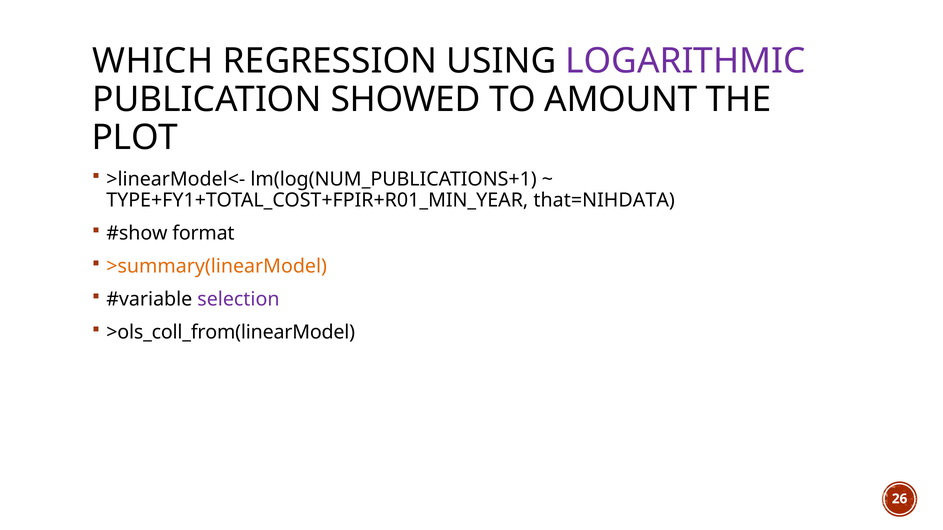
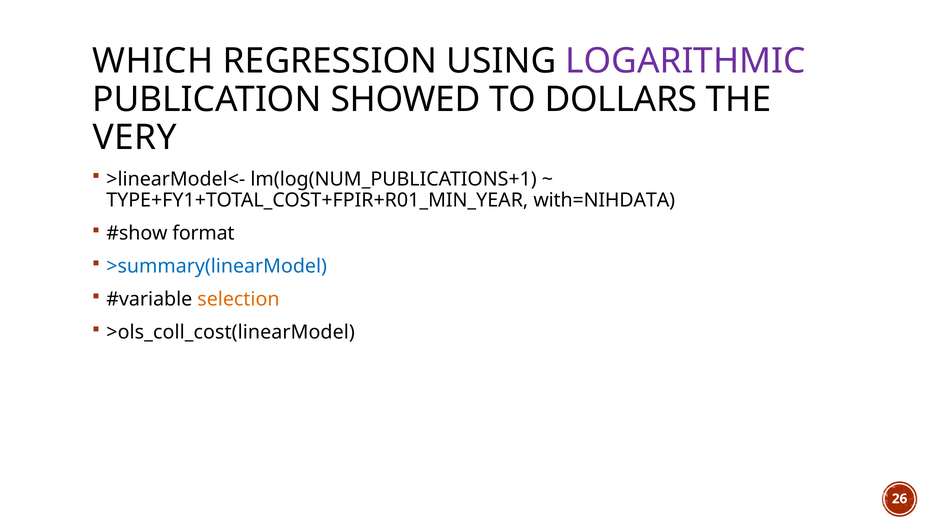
AMOUNT: AMOUNT -> DOLLARS
PLOT: PLOT -> VERY
that=NIHDATA: that=NIHDATA -> with=NIHDATA
>summary(linearModel colour: orange -> blue
selection colour: purple -> orange
>ols_coll_from(linearModel: >ols_coll_from(linearModel -> >ols_coll_cost(linearModel
